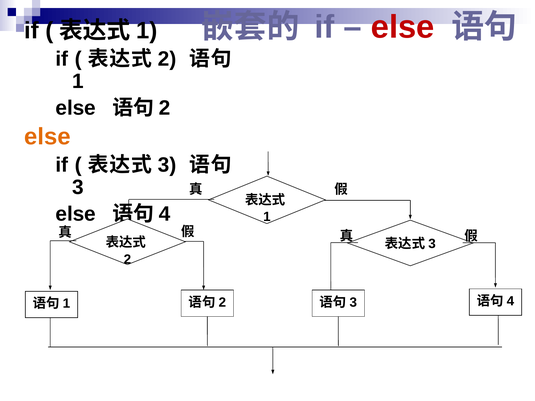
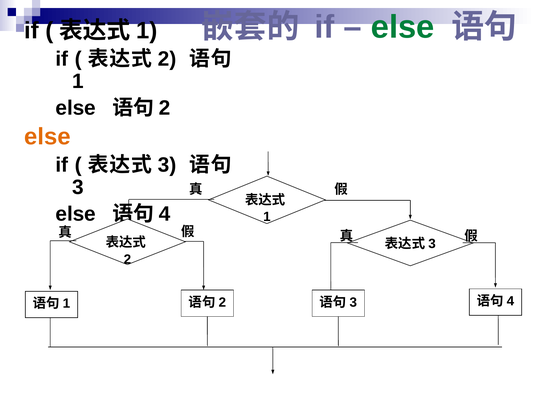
else at (403, 27) colour: red -> green
